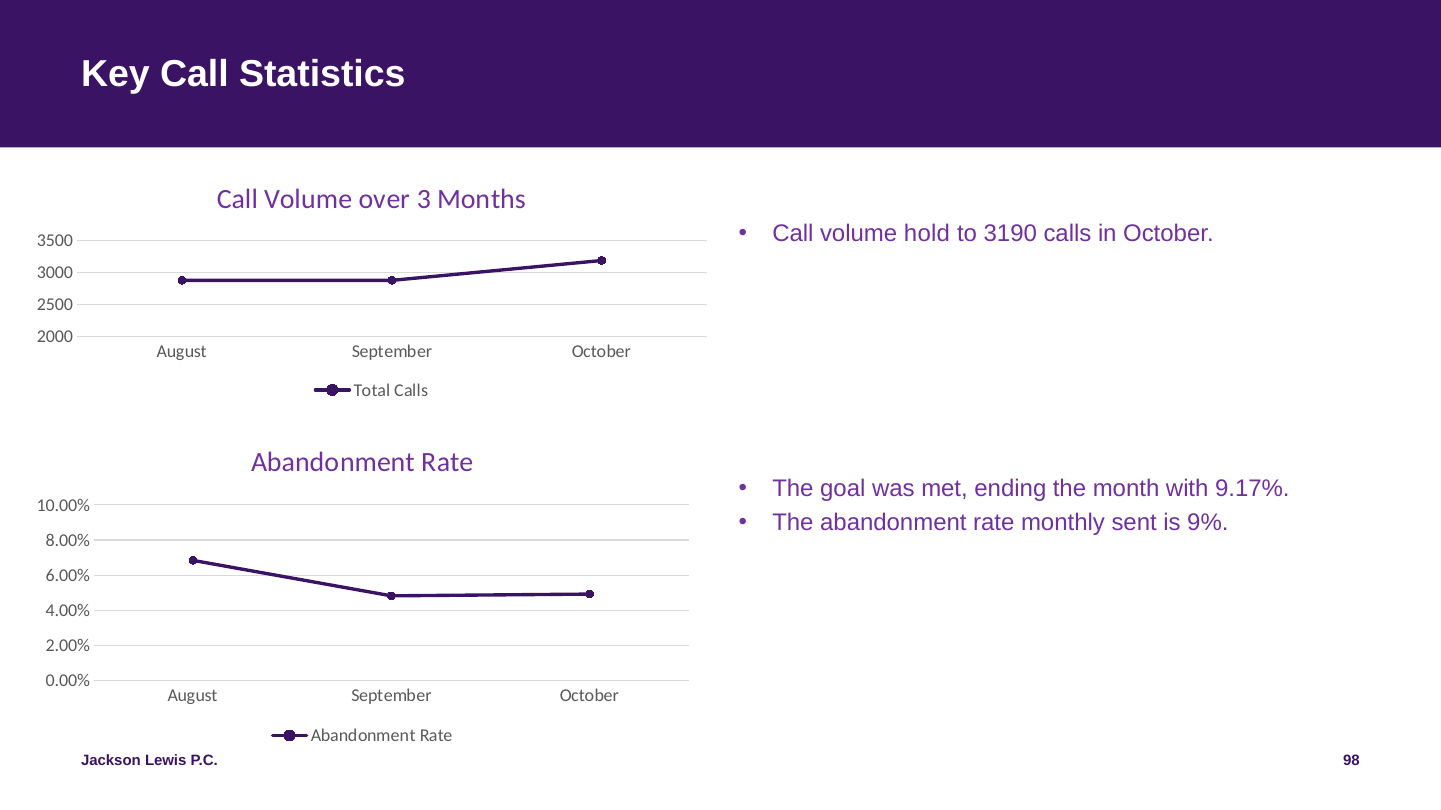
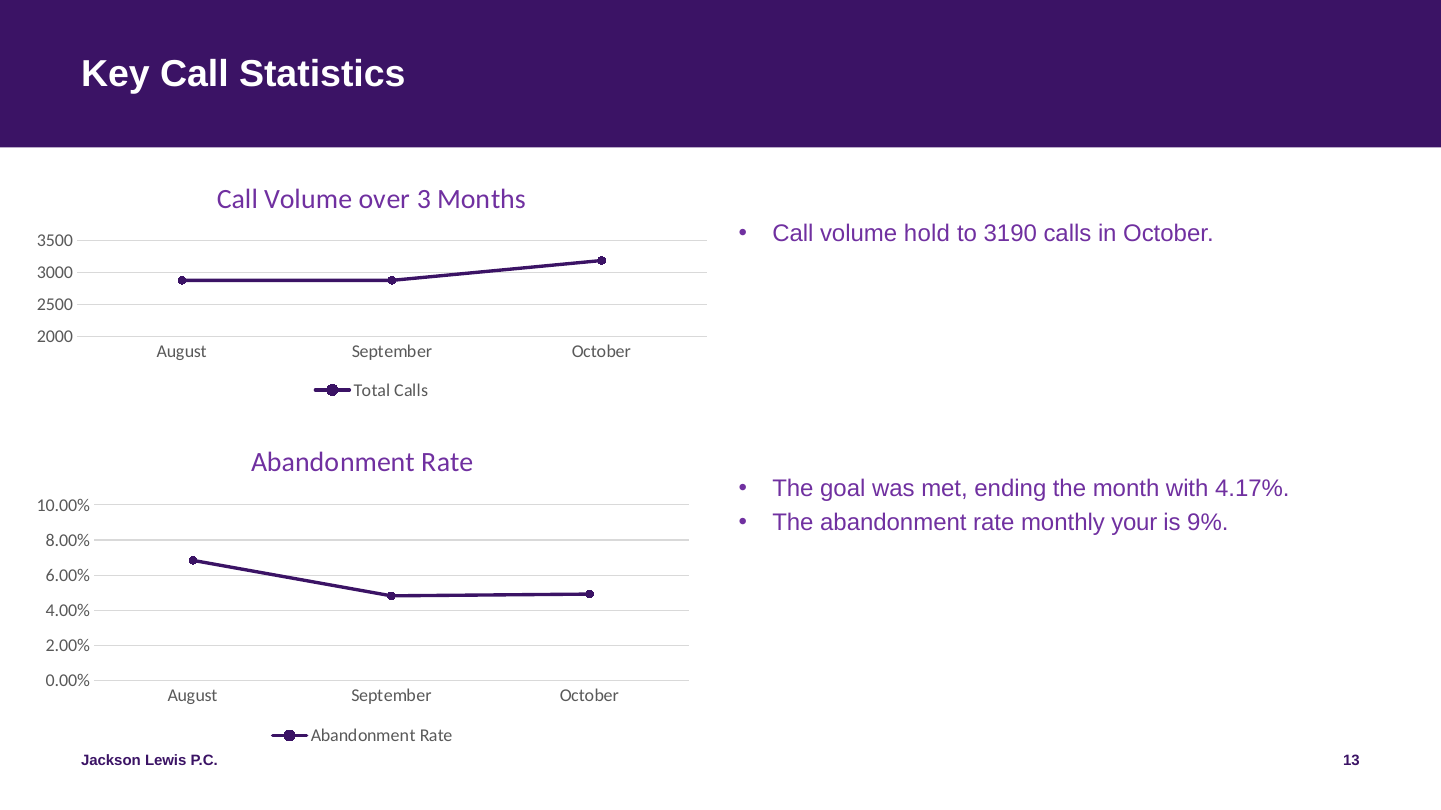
9.17%: 9.17% -> 4.17%
sent: sent -> your
98: 98 -> 13
